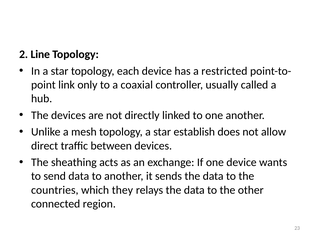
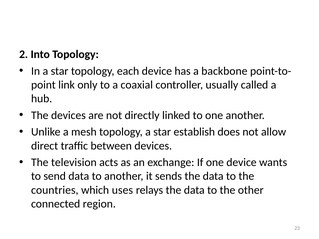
Line: Line -> Into
restricted: restricted -> backbone
sheathing: sheathing -> television
they: they -> uses
